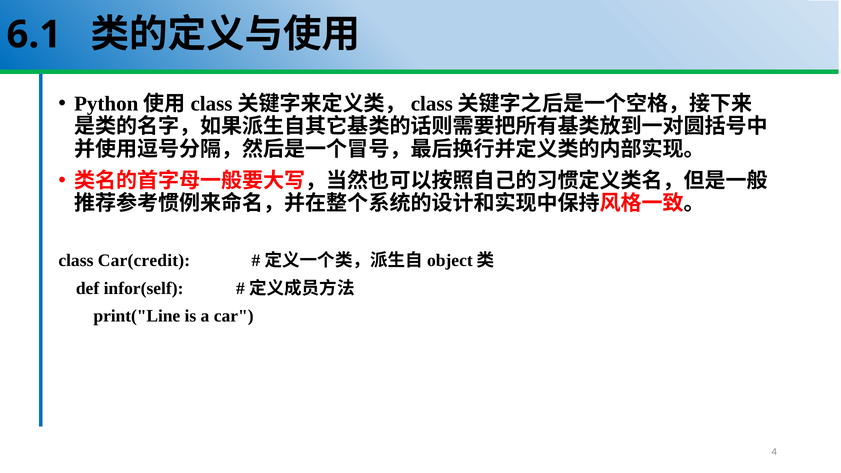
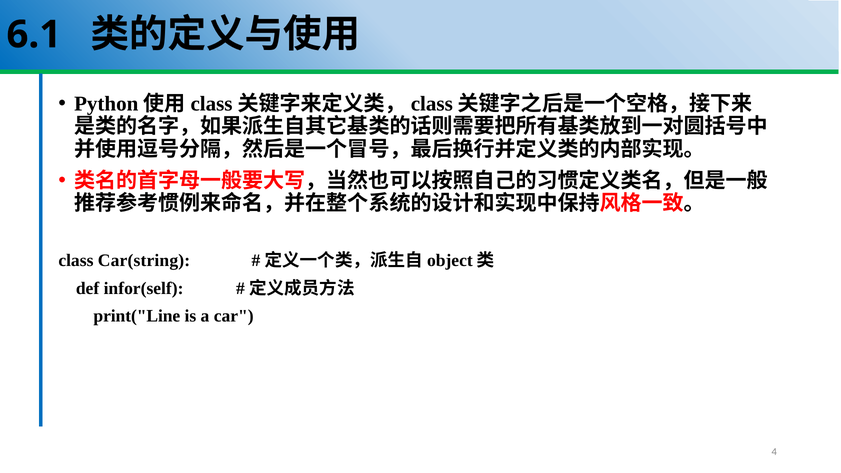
Car(credit: Car(credit -> Car(string
